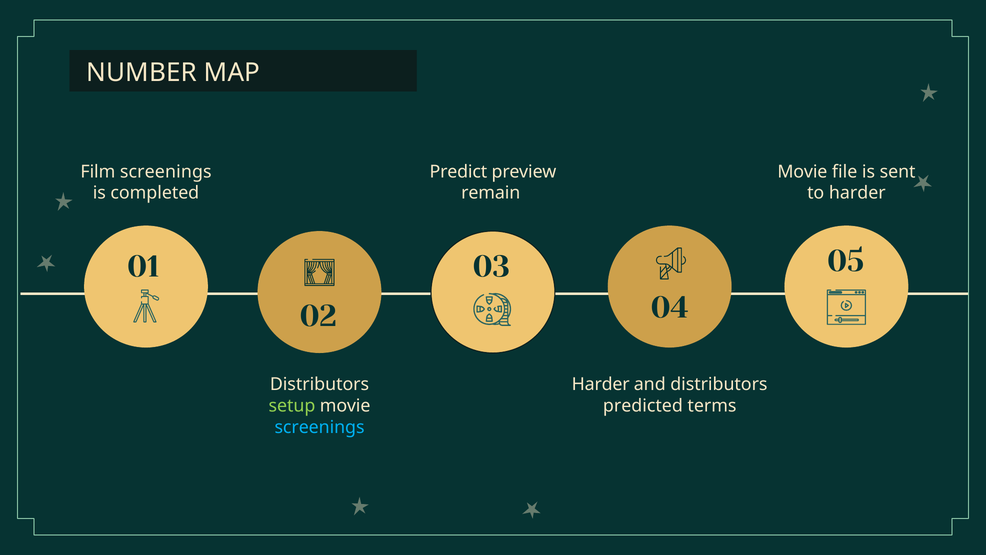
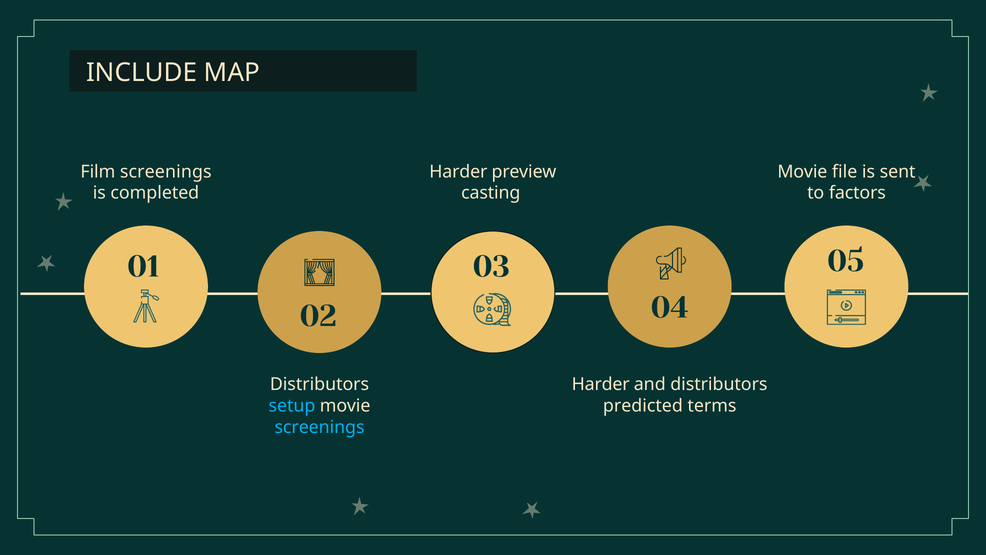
NUMBER: NUMBER -> INCLUDE
Predict at (458, 172): Predict -> Harder
remain: remain -> casting
to harder: harder -> factors
setup colour: light green -> light blue
